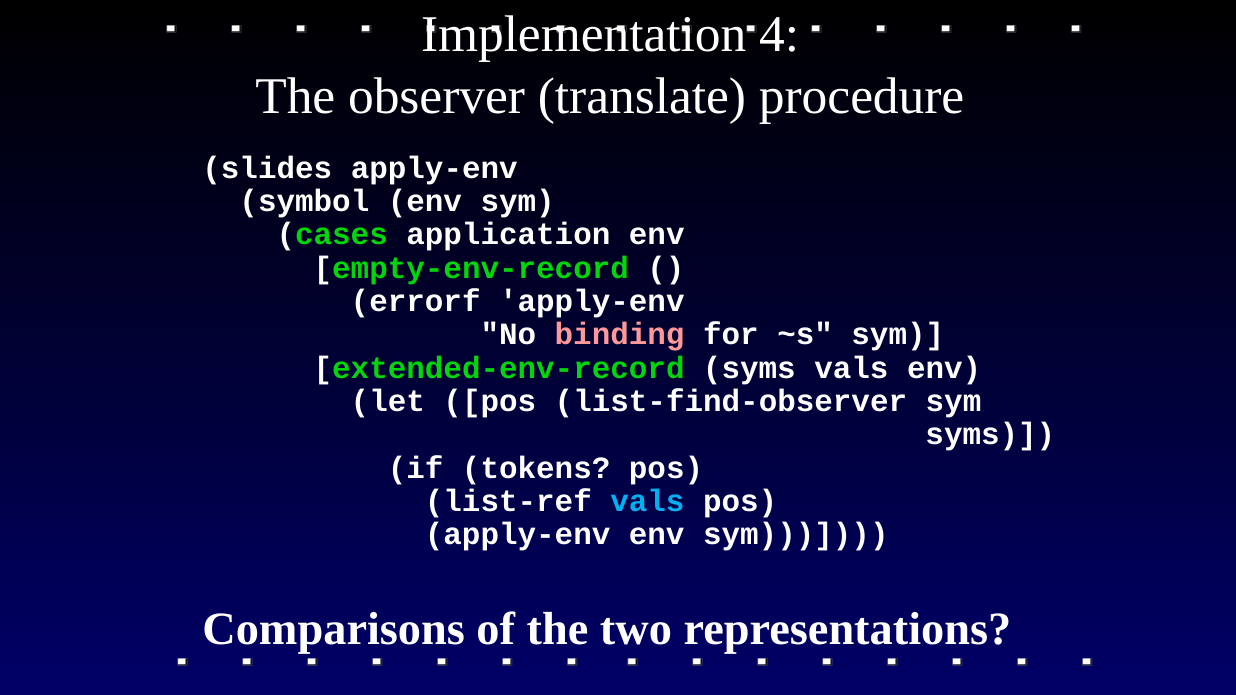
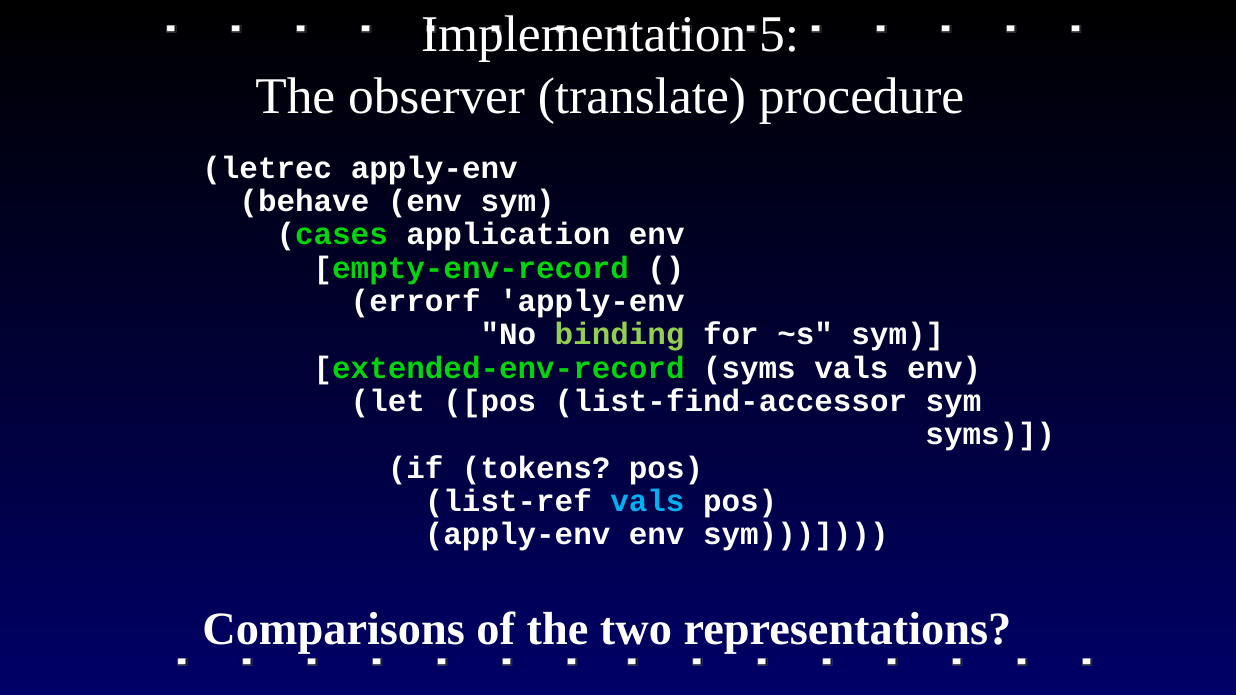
4: 4 -> 5
slides: slides -> letrec
symbol: symbol -> behave
binding colour: pink -> light green
list-find-observer: list-find-observer -> list-find-accessor
